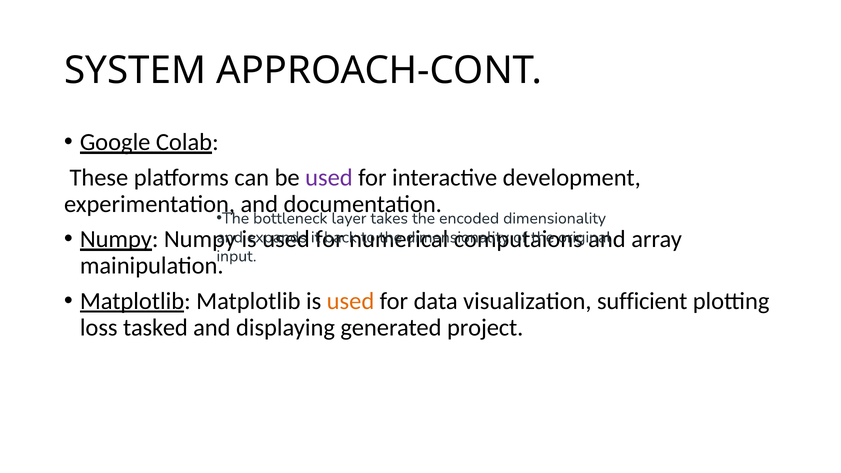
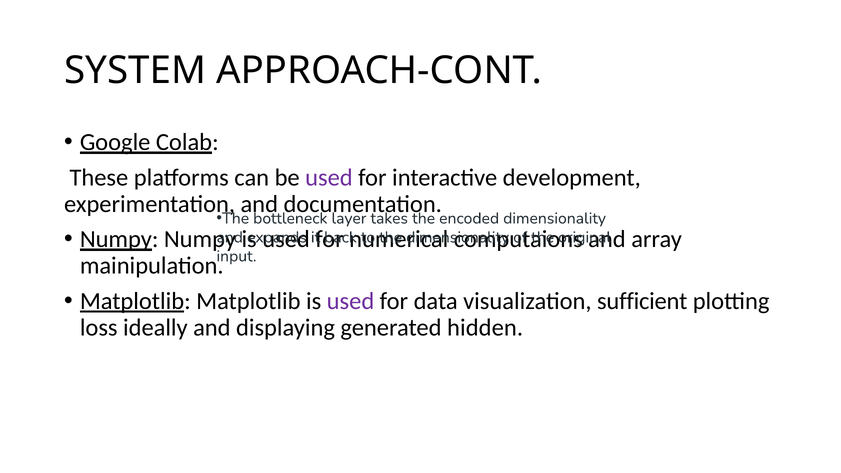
used at (350, 301) colour: orange -> purple
tasked: tasked -> ideally
project: project -> hidden
